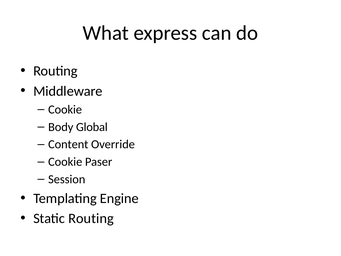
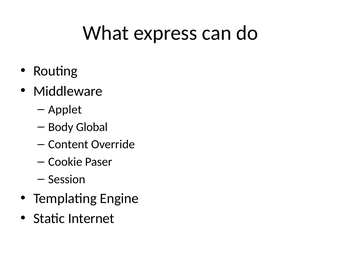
Cookie at (65, 109): Cookie -> Applet
Static Routing: Routing -> Internet
